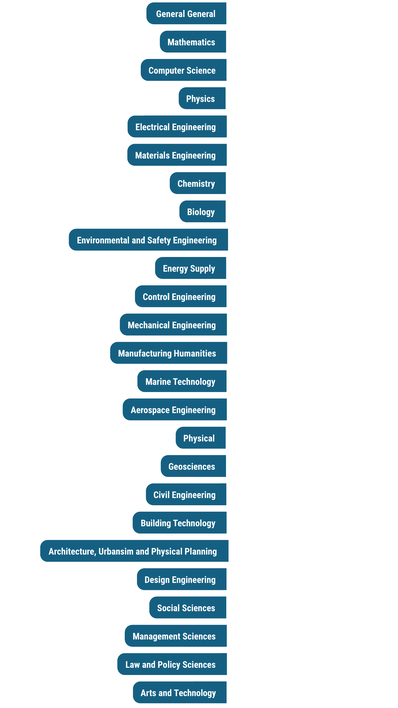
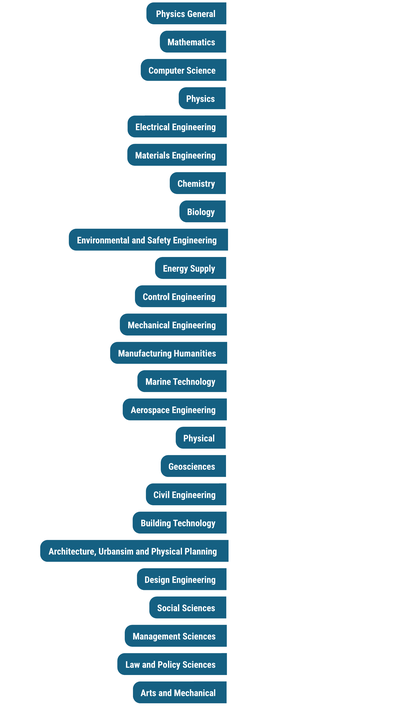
General at (171, 14): General -> Physics
and Technology: Technology -> Mechanical
